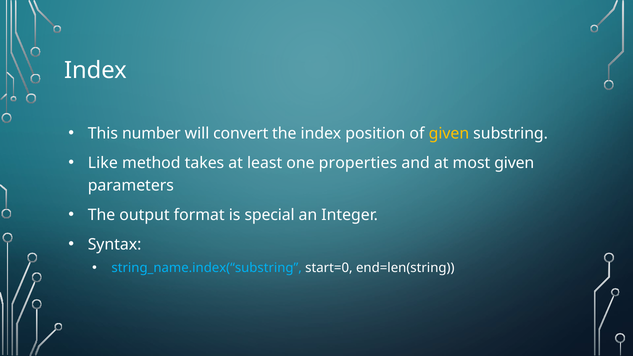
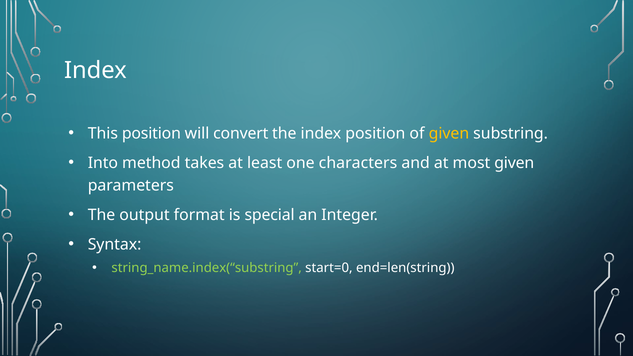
This number: number -> position
Like: Like -> Into
properties: properties -> characters
string_name.index(“substring colour: light blue -> light green
